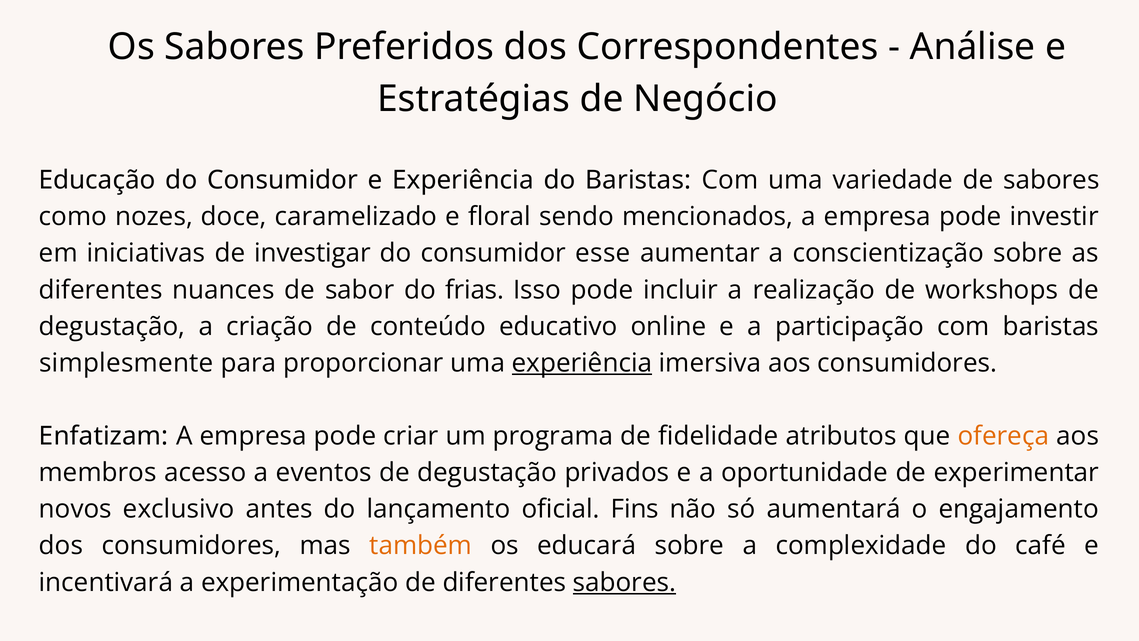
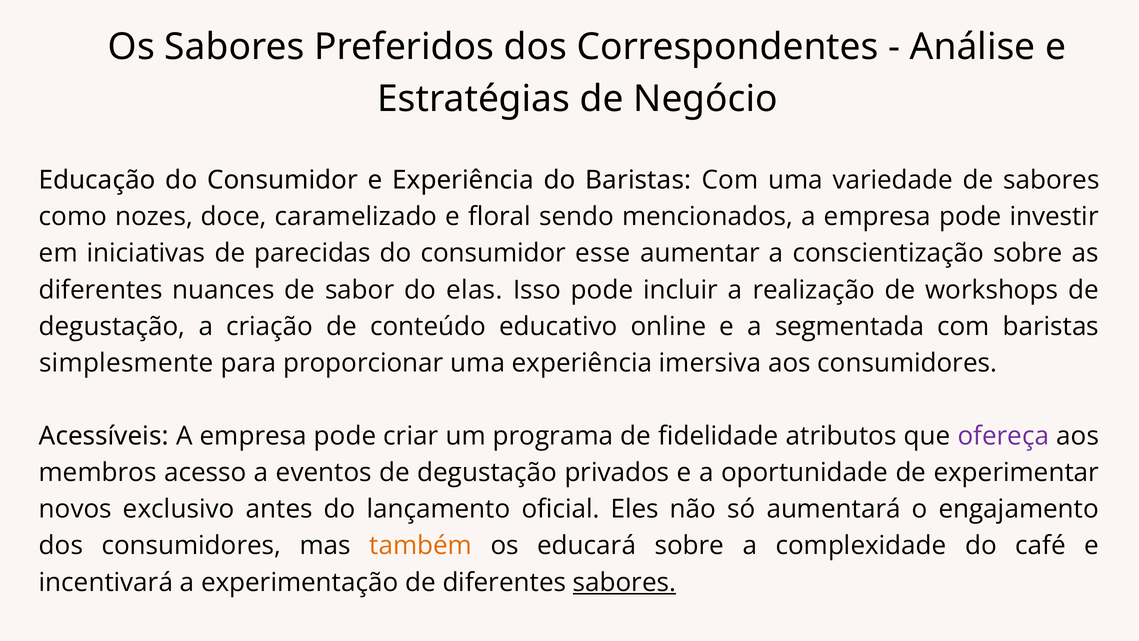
investigar: investigar -> parecidas
frias: frias -> elas
participação: participação -> segmentada
experiência at (582, 363) underline: present -> none
Enfatizam: Enfatizam -> Acessíveis
ofereça colour: orange -> purple
Fins: Fins -> Eles
